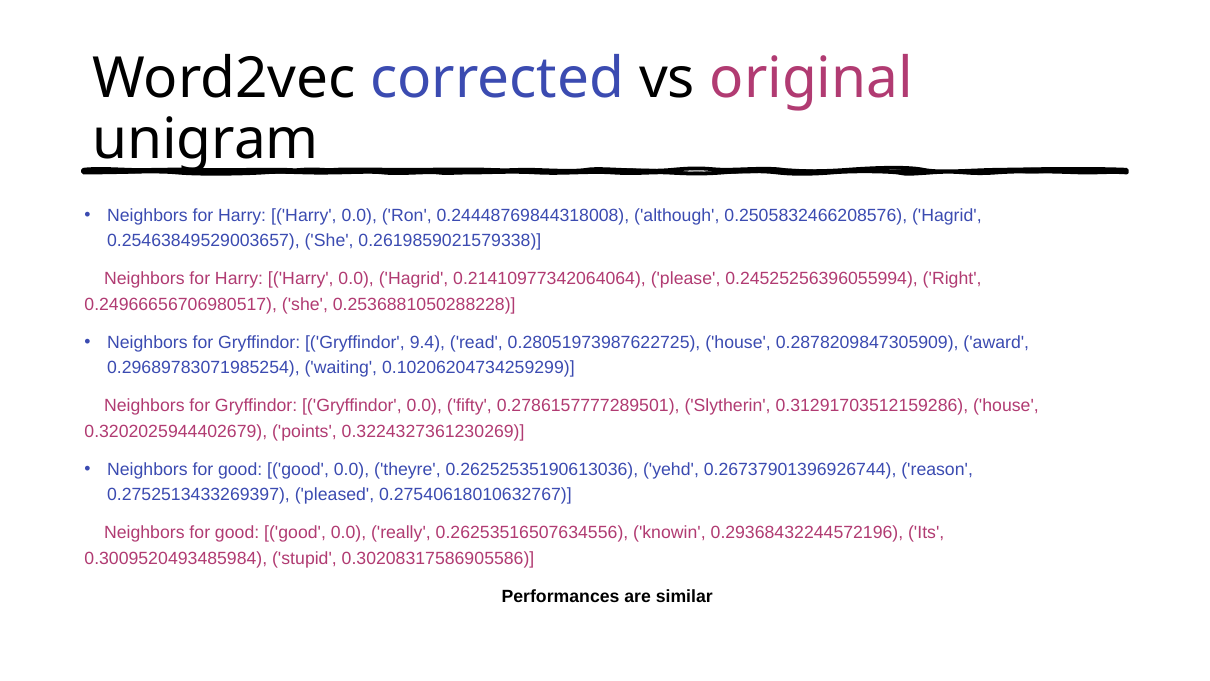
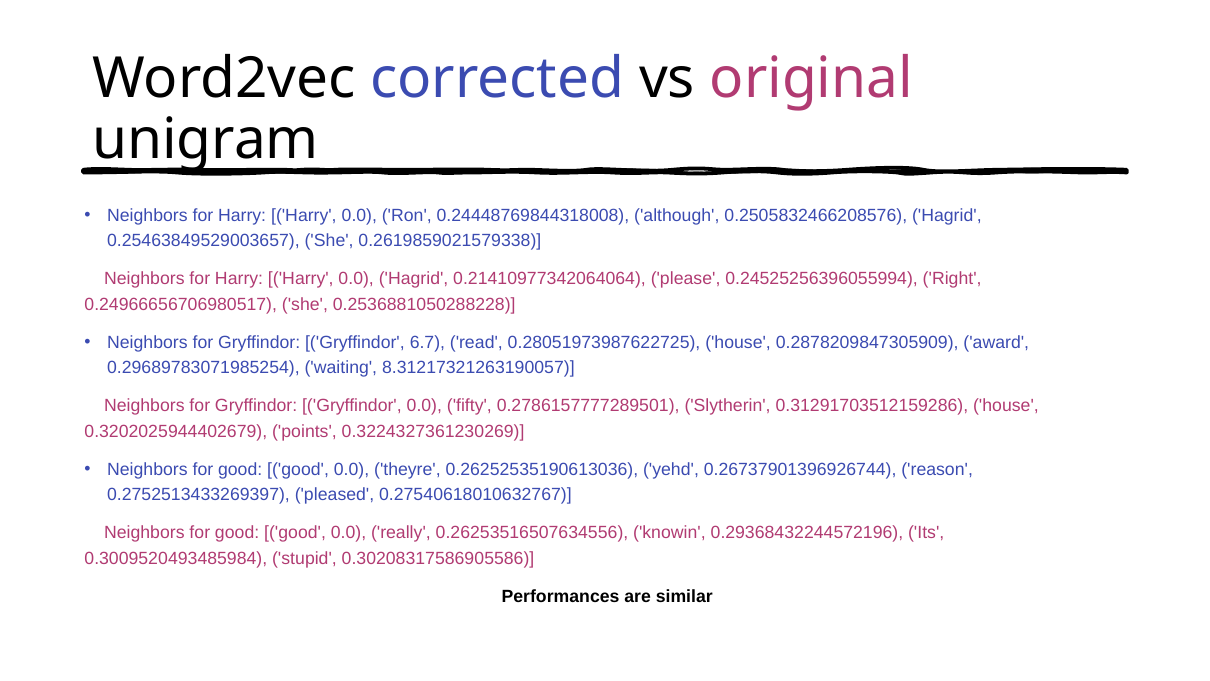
9.4: 9.4 -> 6.7
0.10206204734259299: 0.10206204734259299 -> 8.31217321263190057
